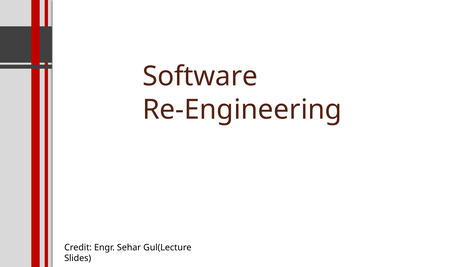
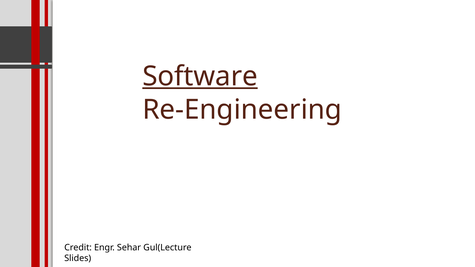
Software underline: none -> present
